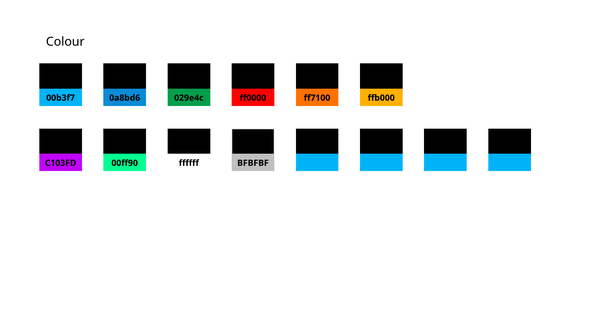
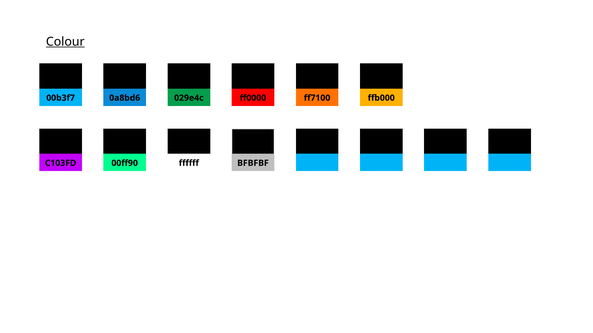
Colour underline: none -> present
